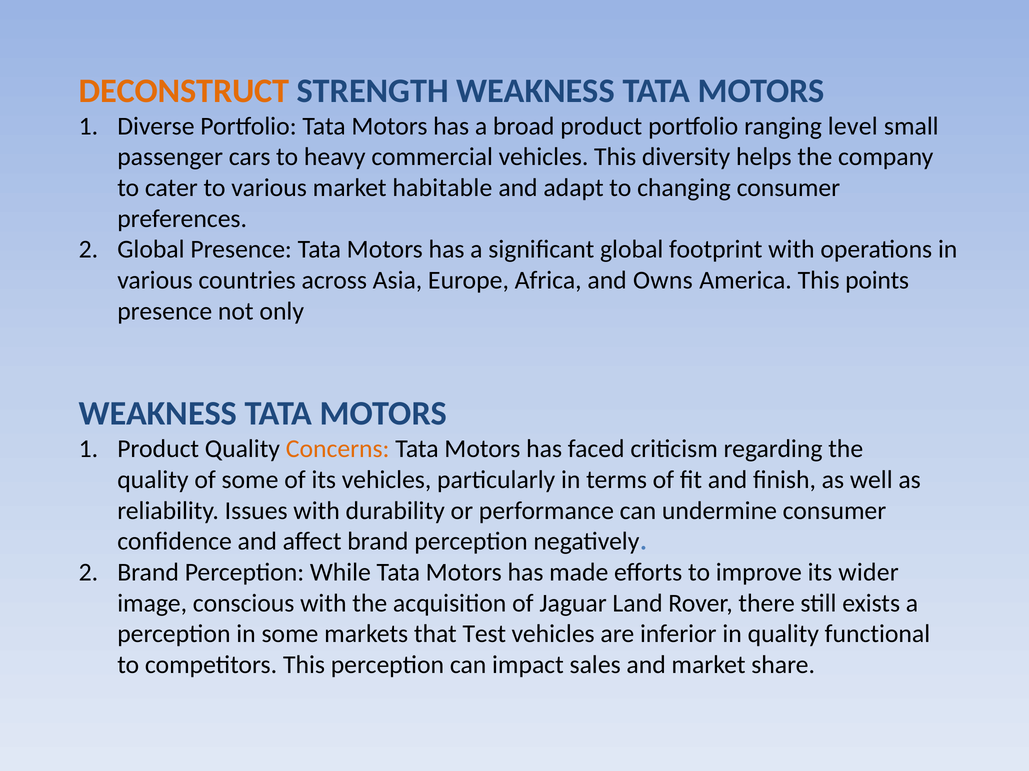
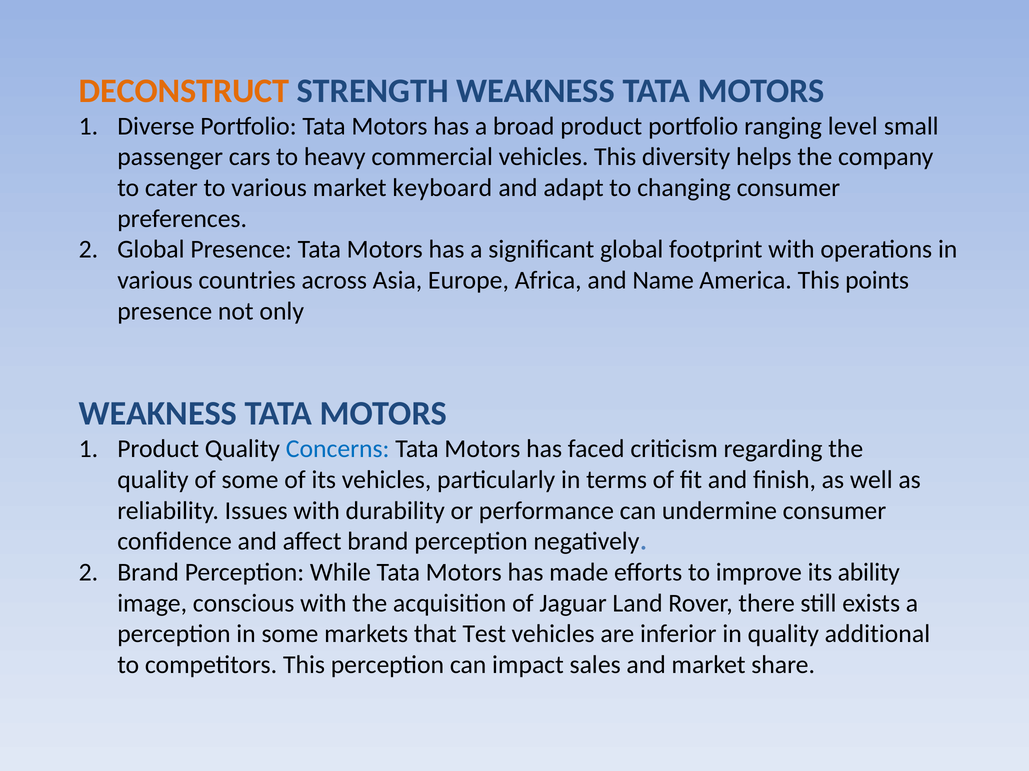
habitable: habitable -> keyboard
Owns: Owns -> Name
Concerns colour: orange -> blue
wider: wider -> ability
functional: functional -> additional
